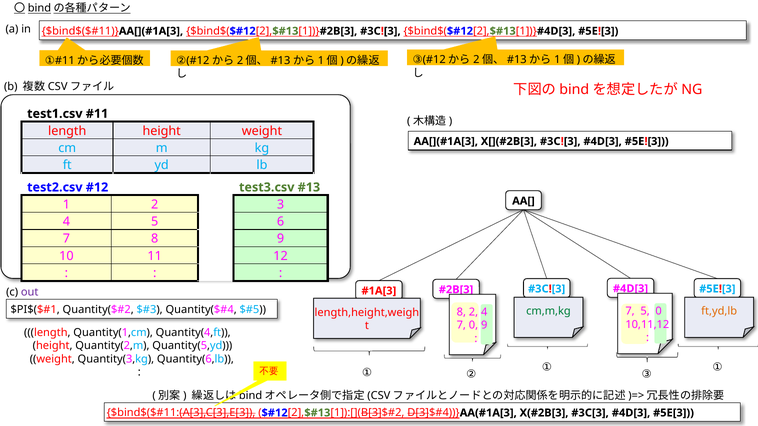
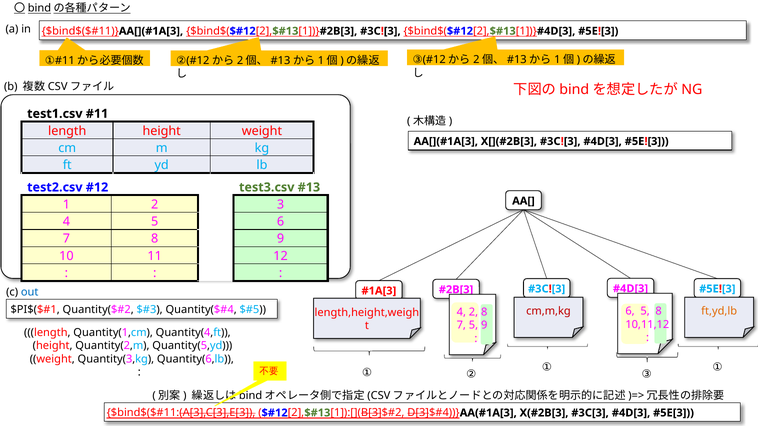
out colour: purple -> blue
cm,m,kg colour: green -> red
7 at (630, 312): 7 -> 6
5 0: 0 -> 8
8 at (461, 312): 8 -> 4
2 4: 4 -> 8
7 0: 0 -> 5
